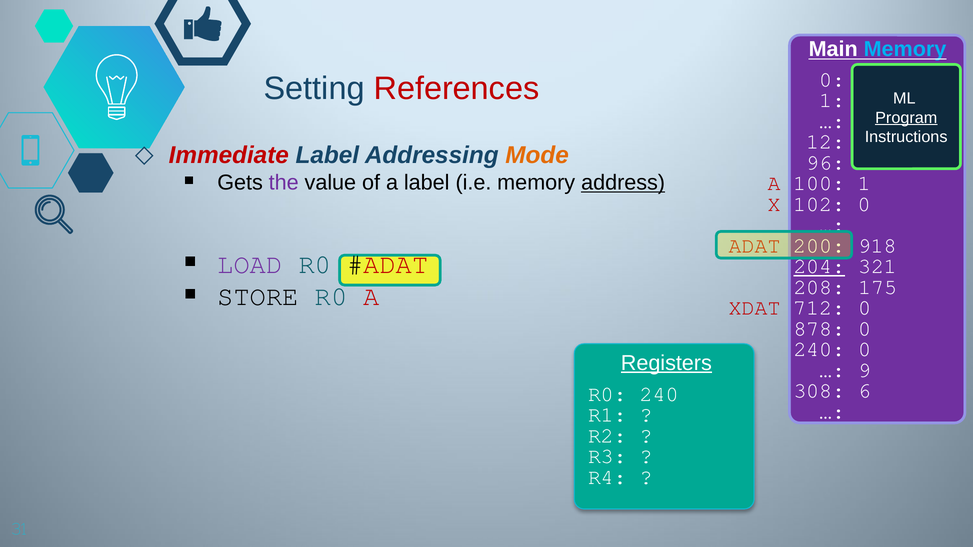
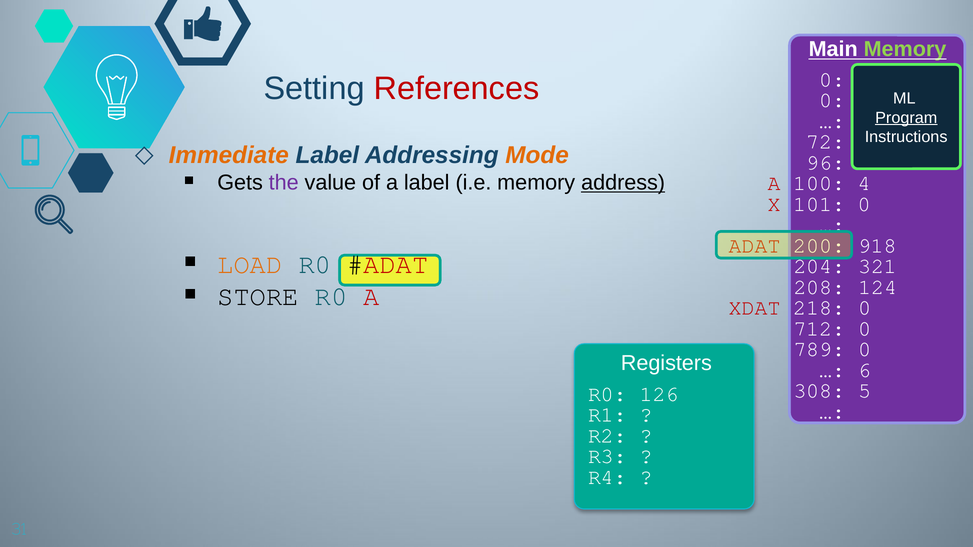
Memory at (905, 49) colour: light blue -> light green
1 at (832, 100): 1 -> 0
12: 12 -> 72
Immediate colour: red -> orange
100 1: 1 -> 4
102: 102 -> 101
LOAD colour: purple -> orange
204 underline: present -> none
175: 175 -> 124
712: 712 -> 218
878: 878 -> 712
240 at (819, 350): 240 -> 789
Registers underline: present -> none
9: 9 -> 6
6: 6 -> 5
R0 240: 240 -> 126
